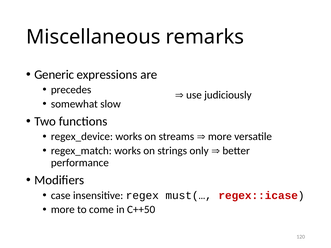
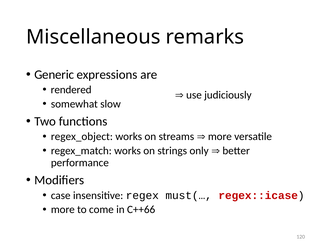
precedes: precedes -> rendered
regex_device: regex_device -> regex_object
C++50: C++50 -> C++66
